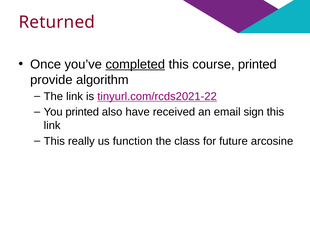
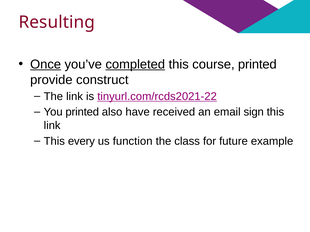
Returned: Returned -> Resulting
Once underline: none -> present
algorithm: algorithm -> construct
really: really -> every
arcosine: arcosine -> example
